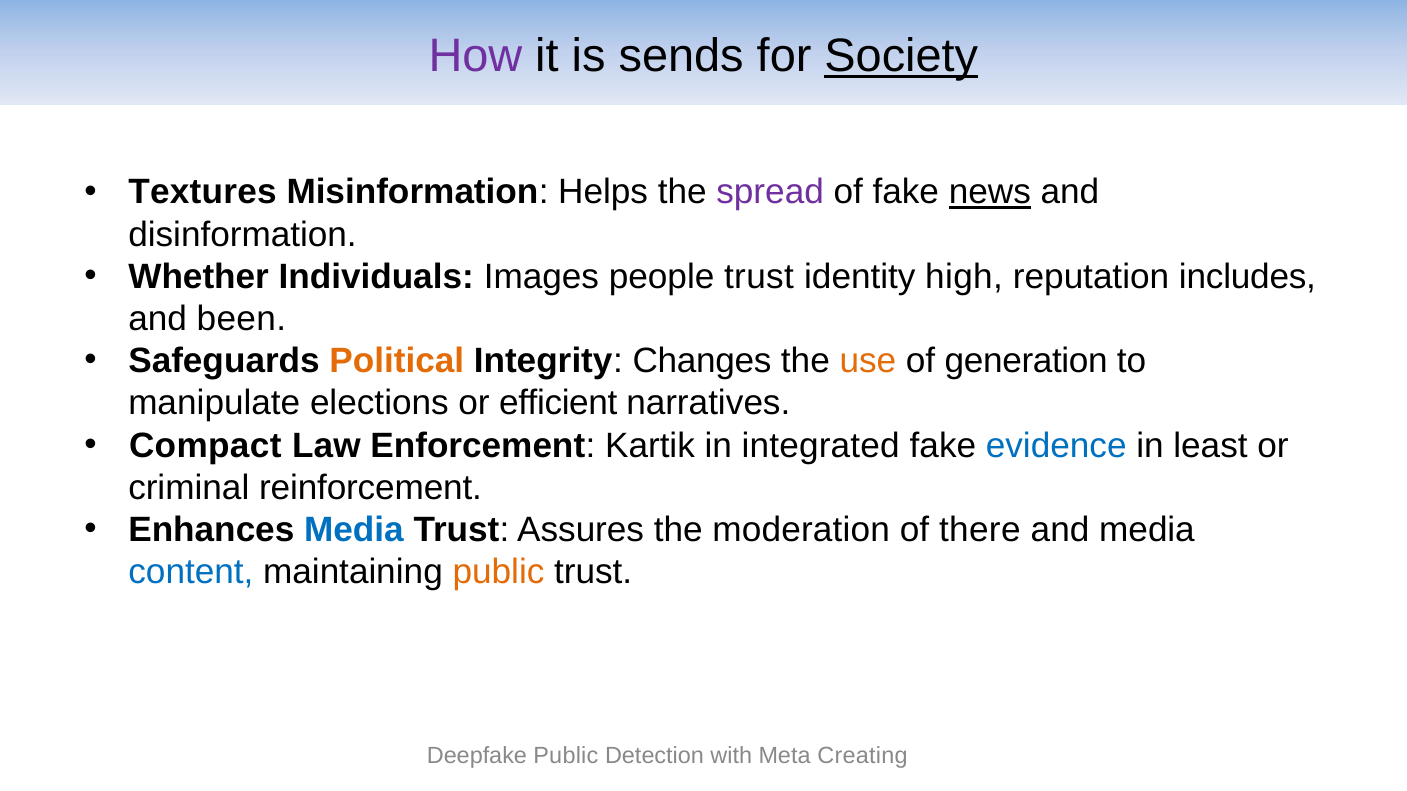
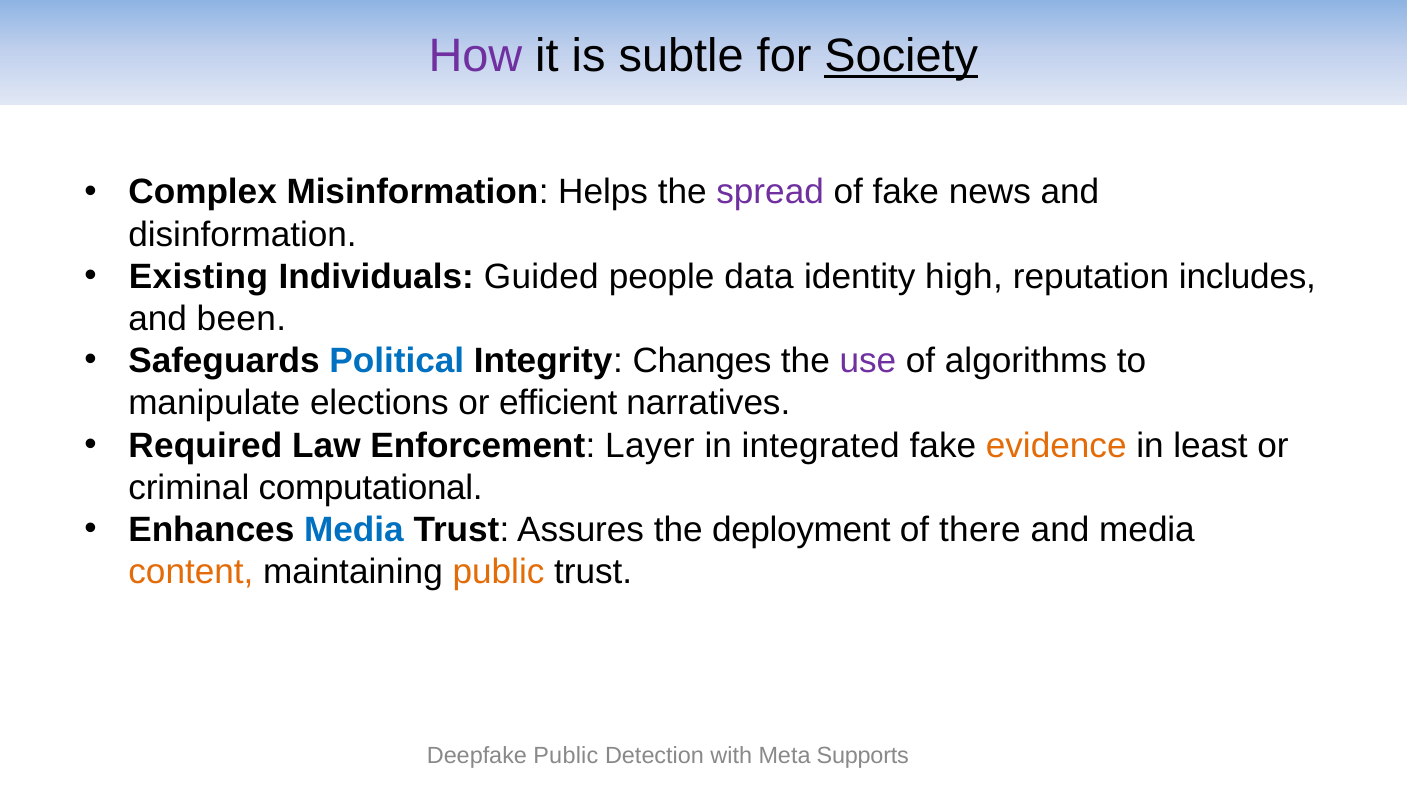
sends: sends -> subtle
Textures: Textures -> Complex
news underline: present -> none
Whether: Whether -> Existing
Images: Images -> Guided
people trust: trust -> data
Political colour: orange -> blue
use colour: orange -> purple
generation: generation -> algorithms
Compact: Compact -> Required
Kartik: Kartik -> Layer
evidence colour: blue -> orange
reinforcement: reinforcement -> computational
moderation: moderation -> deployment
content colour: blue -> orange
Creating: Creating -> Supports
